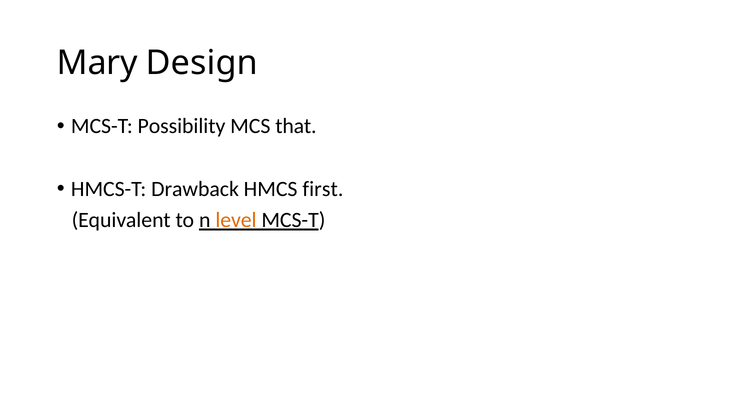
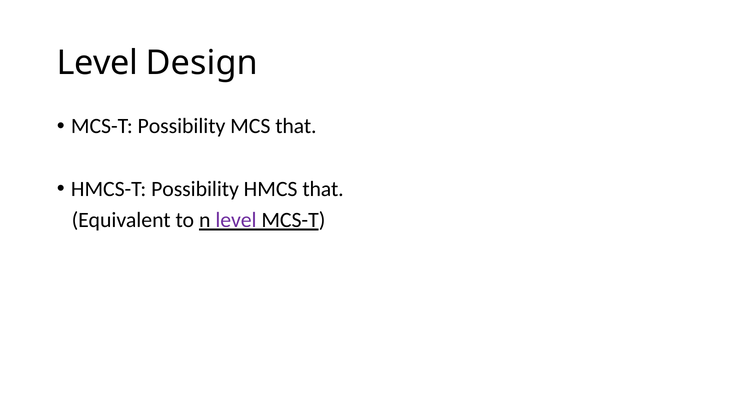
Mary at (97, 63): Mary -> Level
HMCS-T Drawback: Drawback -> Possibility
HMCS first: first -> that
level at (236, 220) colour: orange -> purple
